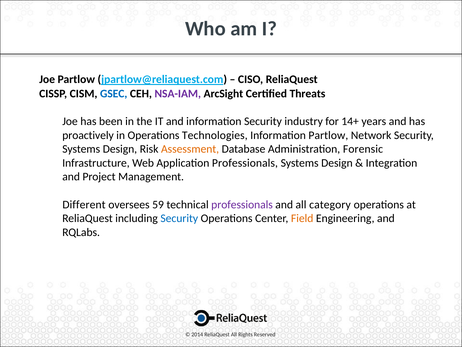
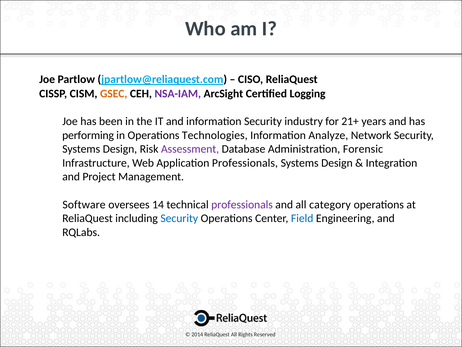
GSEC colour: blue -> orange
Threats: Threats -> Logging
14+: 14+ -> 21+
proactively: proactively -> performing
Information Partlow: Partlow -> Analyze
Assessment colour: orange -> purple
Different: Different -> Software
59: 59 -> 14
Field colour: orange -> blue
